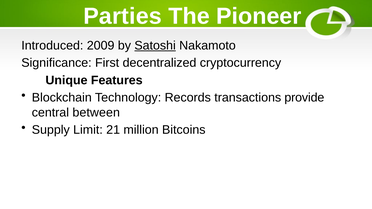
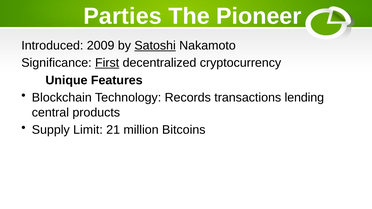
First underline: none -> present
provide: provide -> lending
between: between -> products
